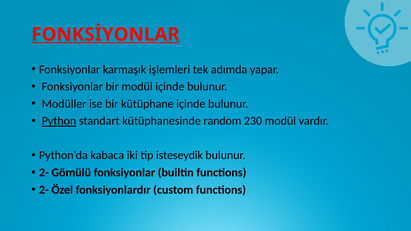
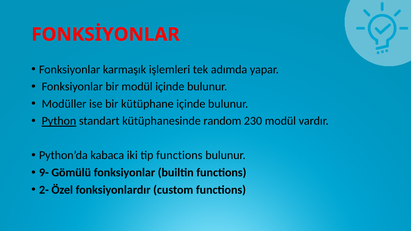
FONKSİYONLAR underline: present -> none
tip isteseydik: isteseydik -> functions
2- at (44, 173): 2- -> 9-
